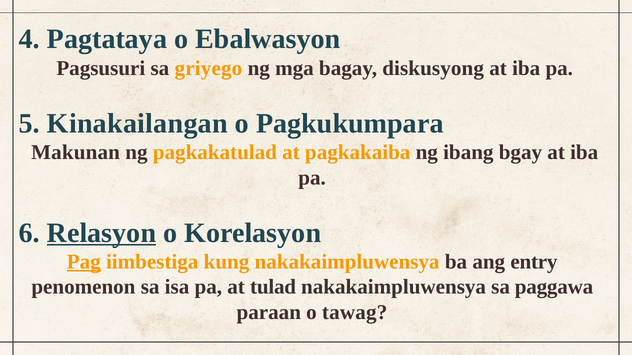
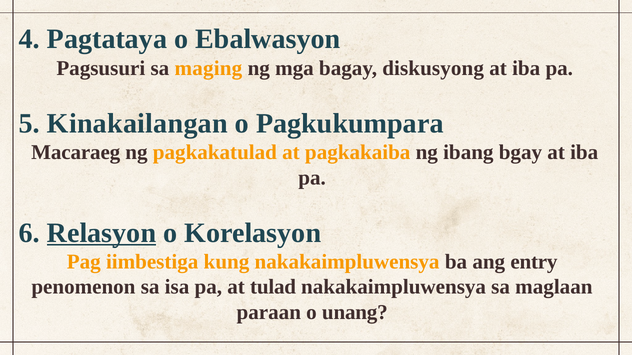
griyego: griyego -> maging
Makunan: Makunan -> Macaraeg
Pag underline: present -> none
paggawa: paggawa -> maglaan
tawag: tawag -> unang
